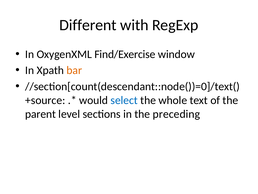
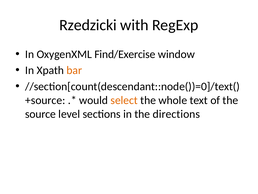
Different: Different -> Rzedzicki
select colour: blue -> orange
parent: parent -> source
preceding: preceding -> directions
